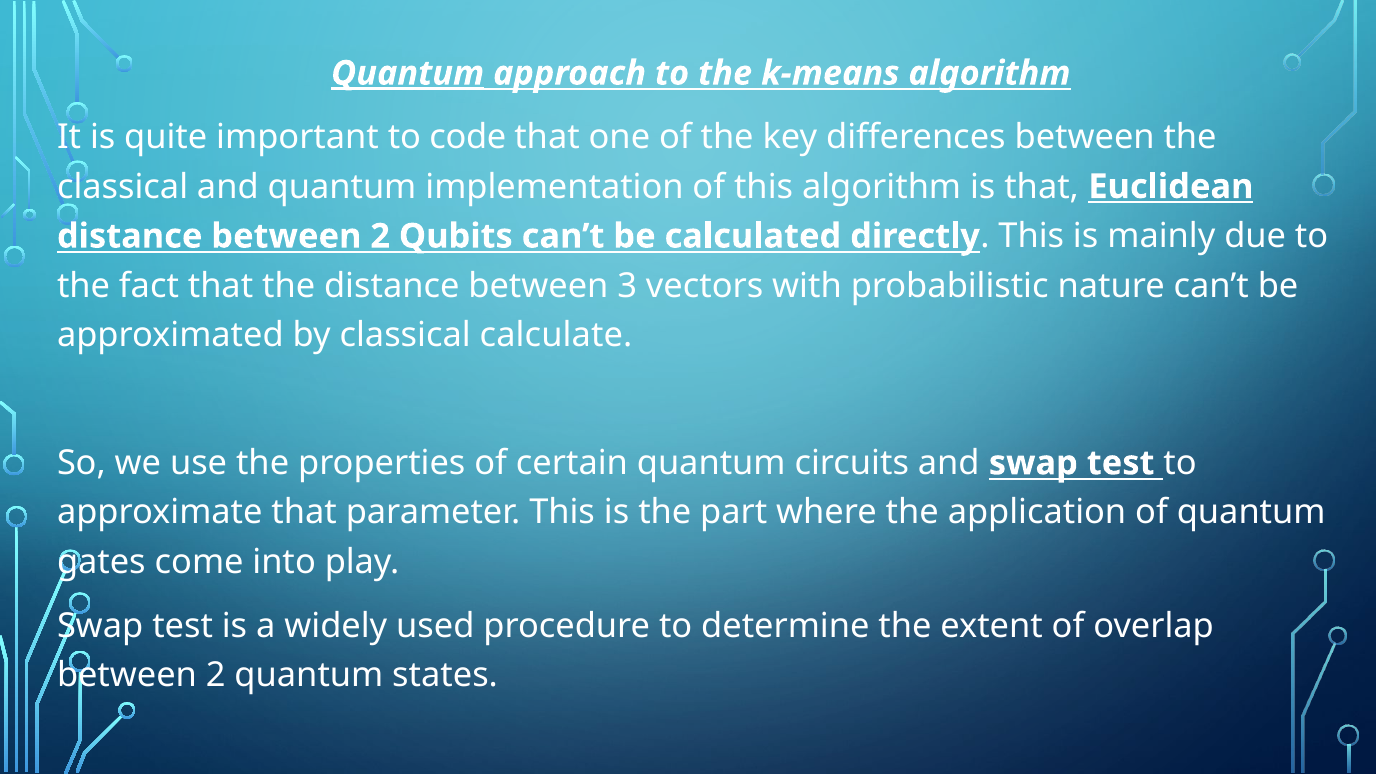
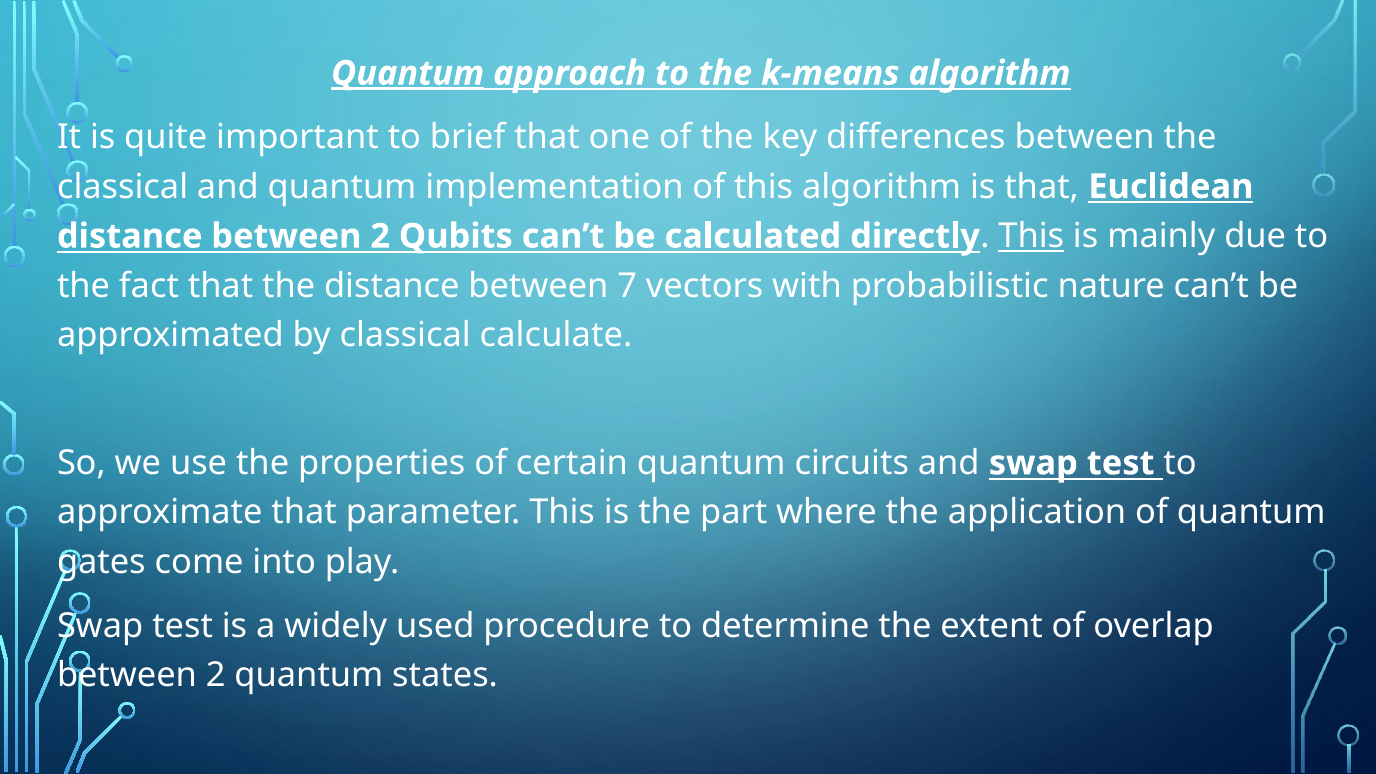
code: code -> brief
This at (1031, 236) underline: none -> present
3: 3 -> 7
